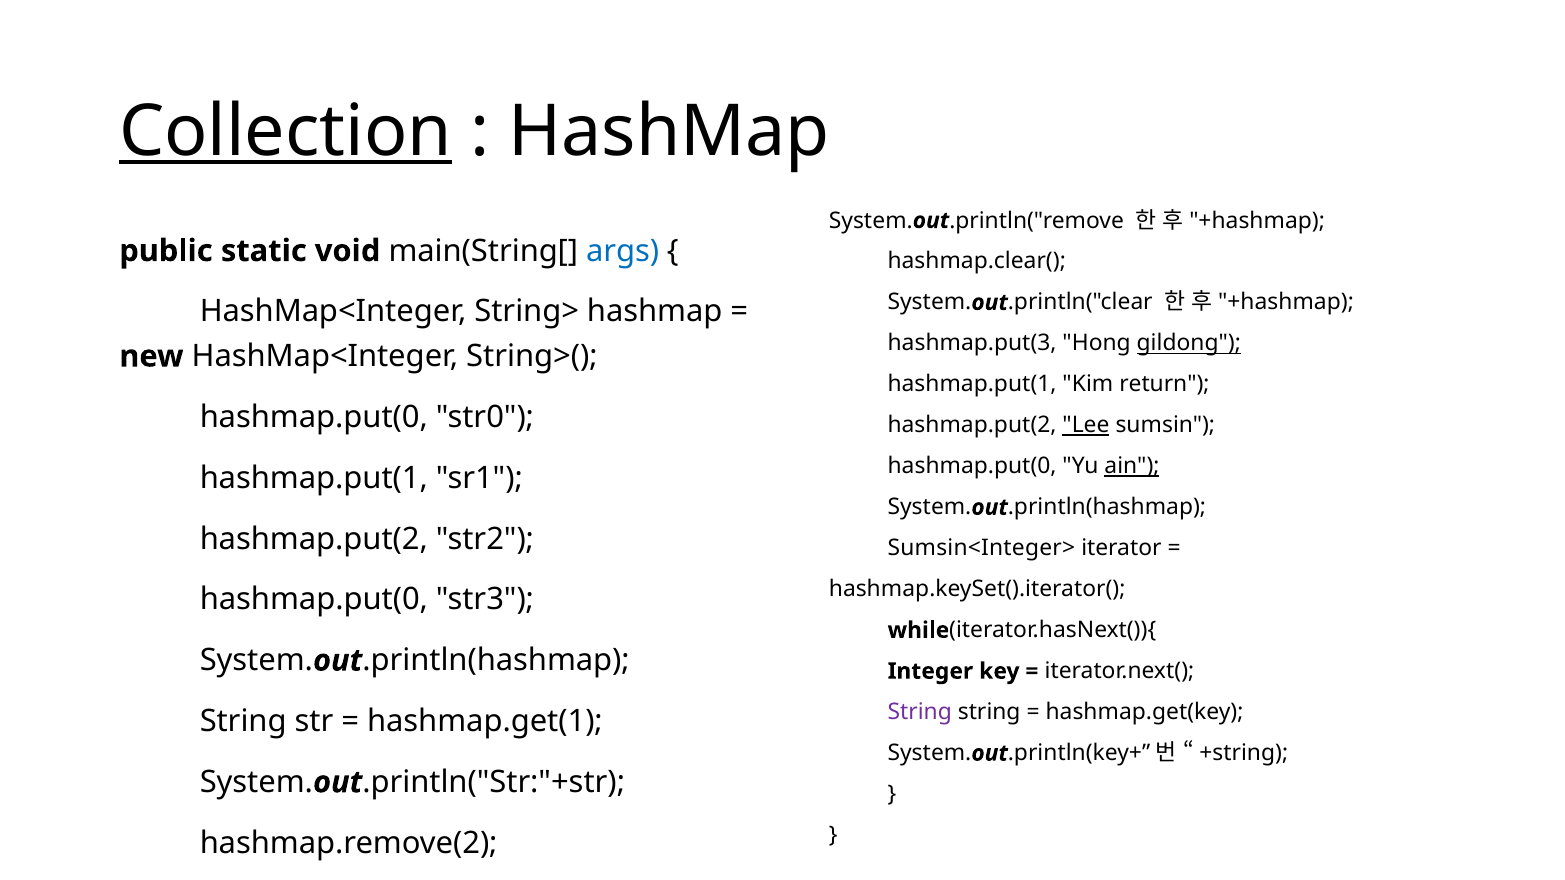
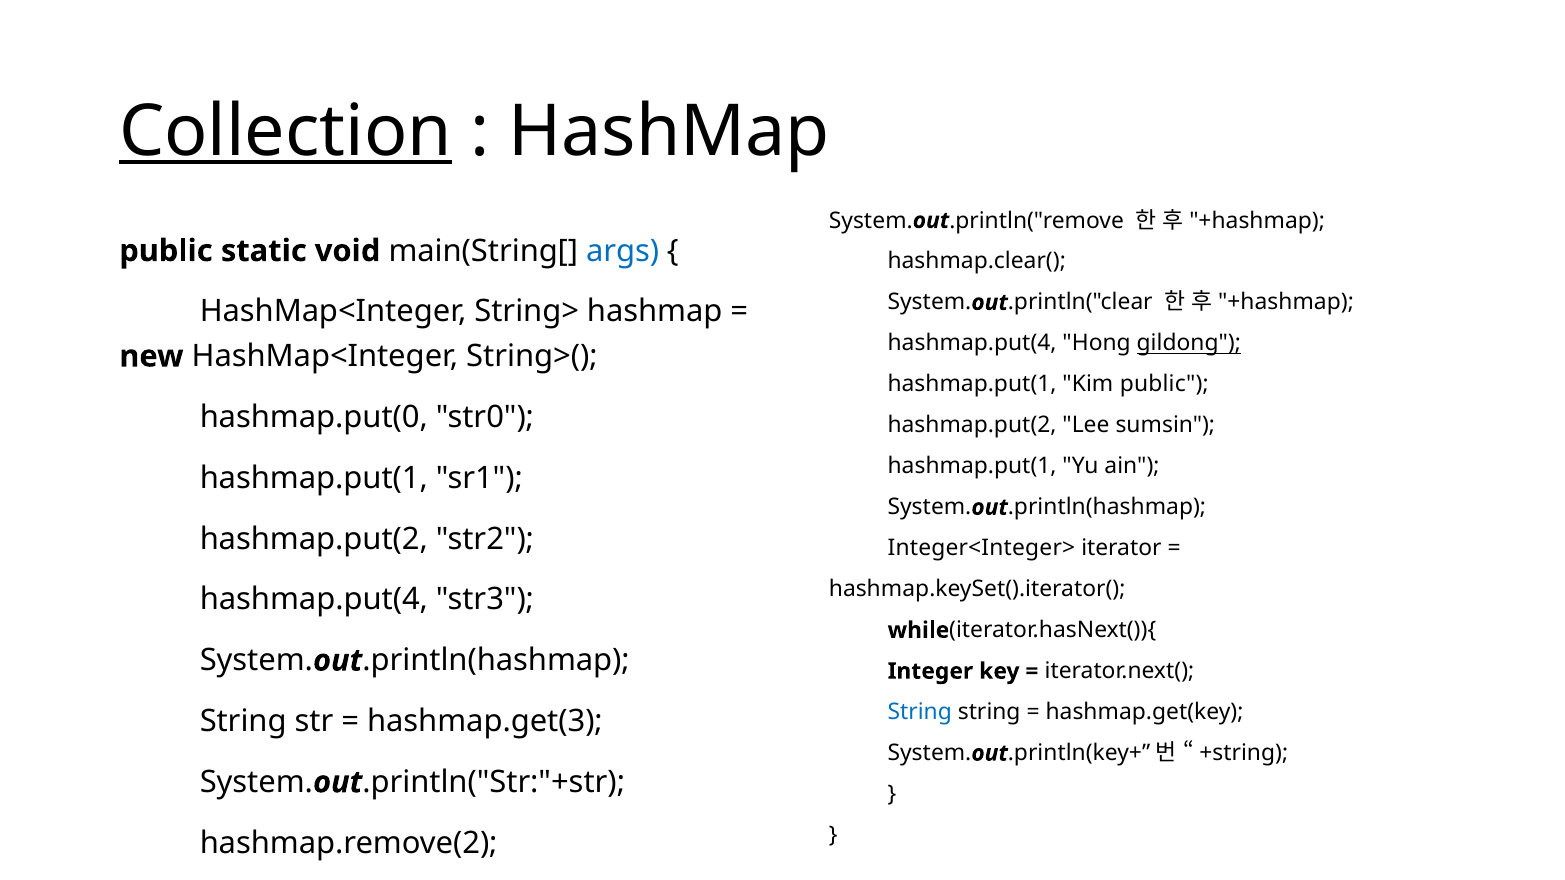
hashmap.put(3 at (972, 344): hashmap.put(3 -> hashmap.put(4
Kim return: return -> public
Lee underline: present -> none
hashmap.put(0 at (972, 466): hashmap.put(0 -> hashmap.put(1
ain underline: present -> none
Sumsin<Integer>: Sumsin<Integer> -> Integer<Integer>
hashmap.put(0 at (314, 600): hashmap.put(0 -> hashmap.put(4
String at (920, 712) colour: purple -> blue
hashmap.get(1: hashmap.get(1 -> hashmap.get(3
